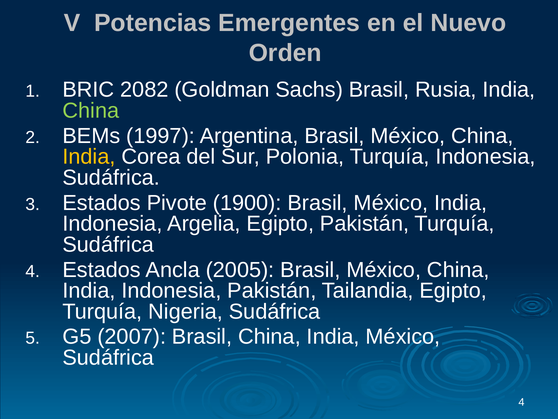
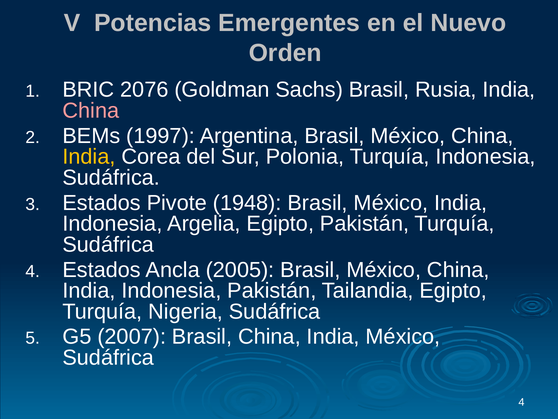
2082: 2082 -> 2076
China at (91, 111) colour: light green -> pink
1900: 1900 -> 1948
